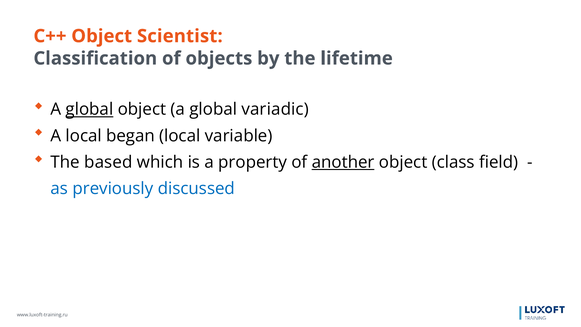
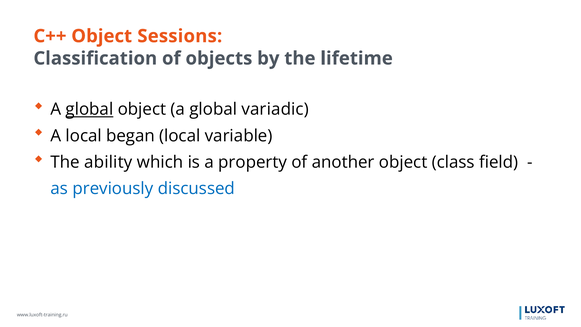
Scientist: Scientist -> Sessions
based: based -> ability
another underline: present -> none
